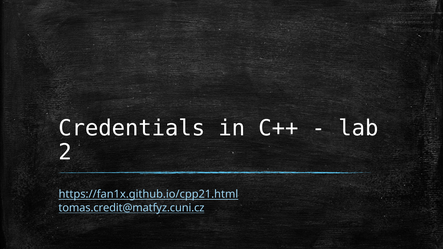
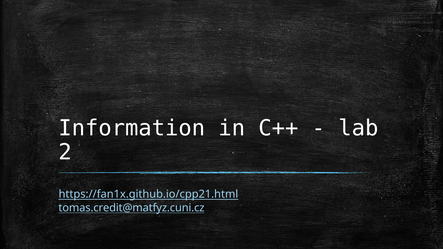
Credentials: Credentials -> Information
